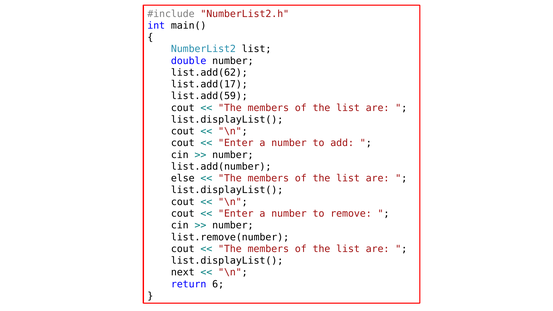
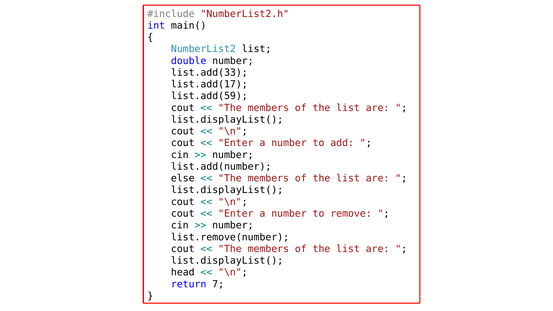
list.add(62: list.add(62 -> list.add(33
next: next -> head
6: 6 -> 7
